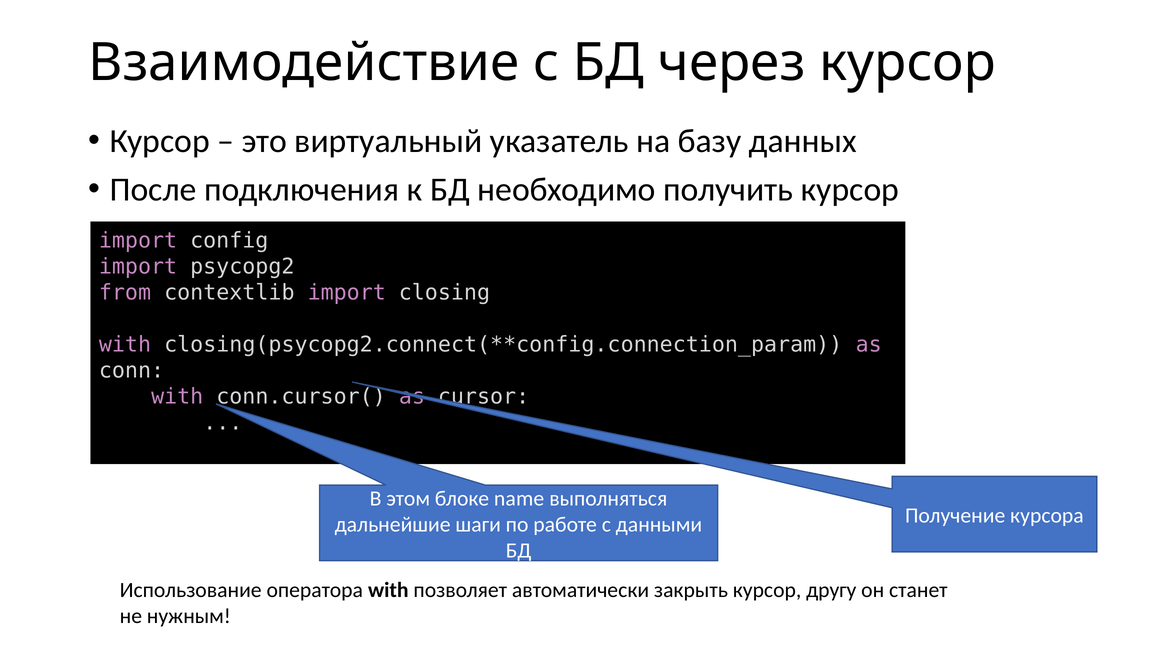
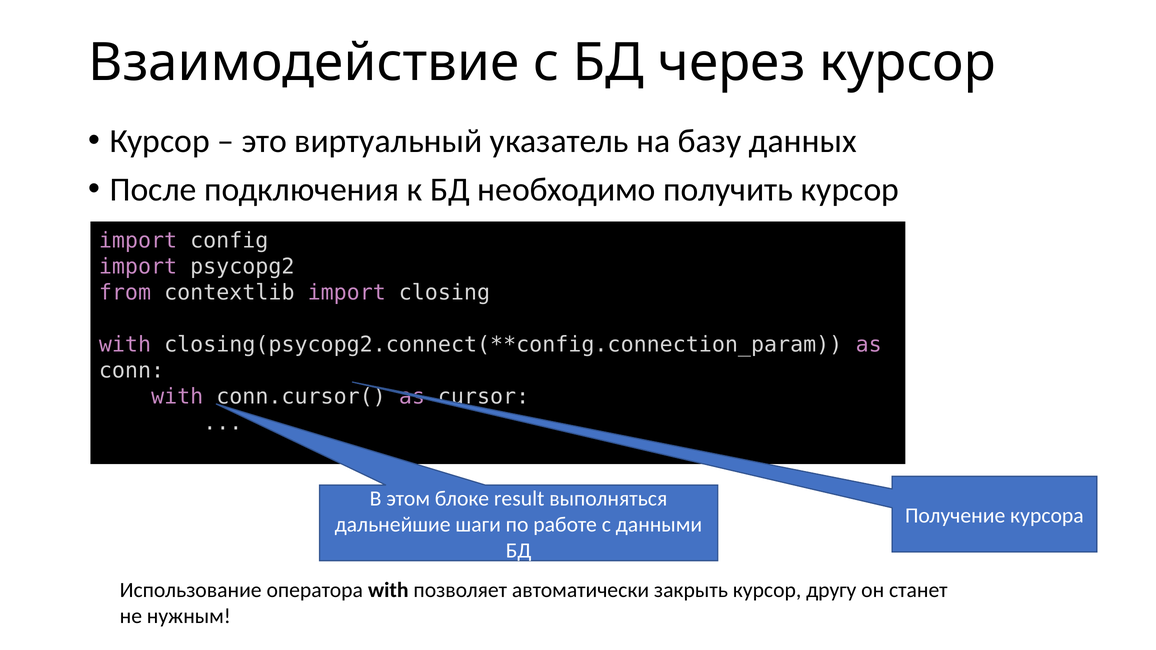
name: name -> result
